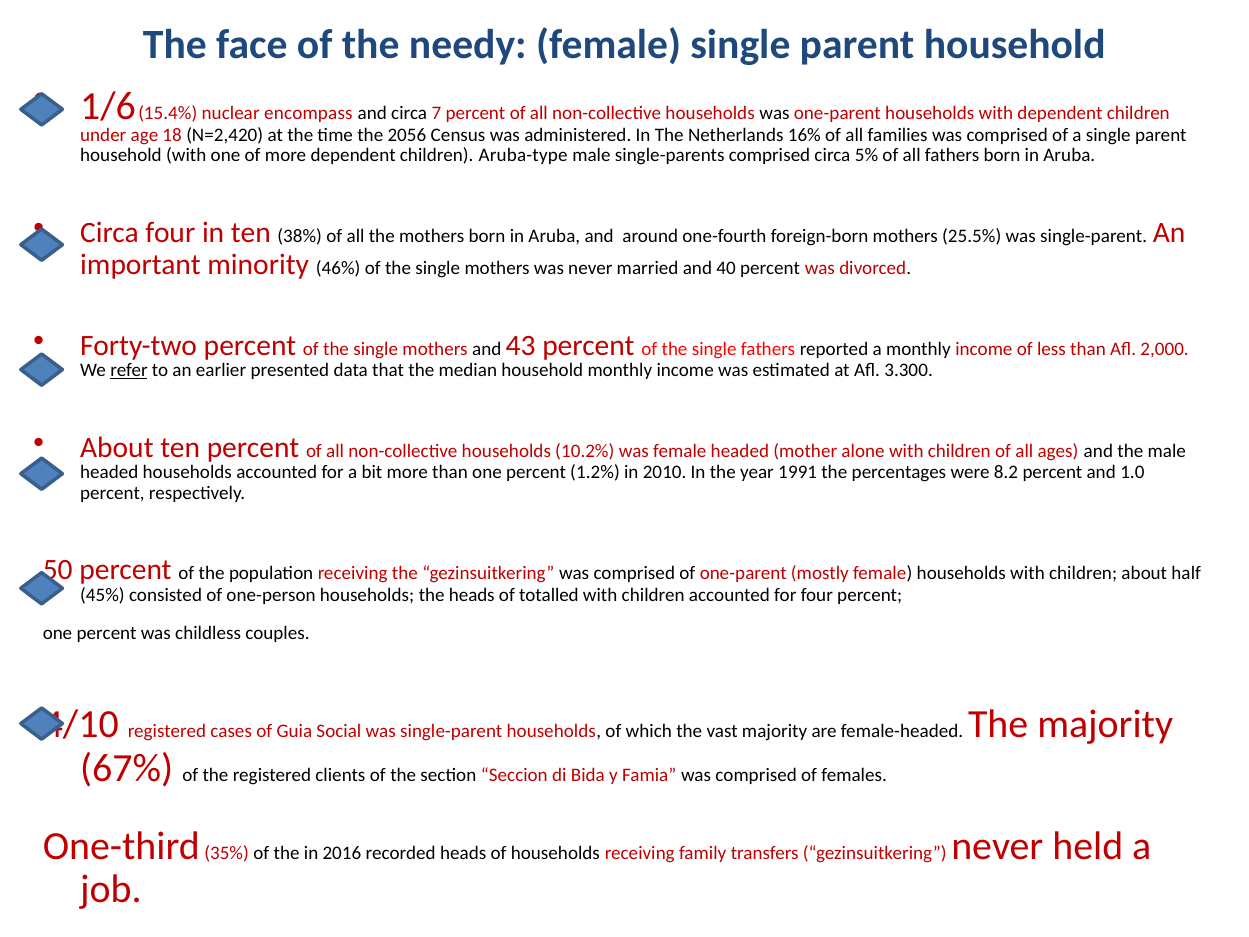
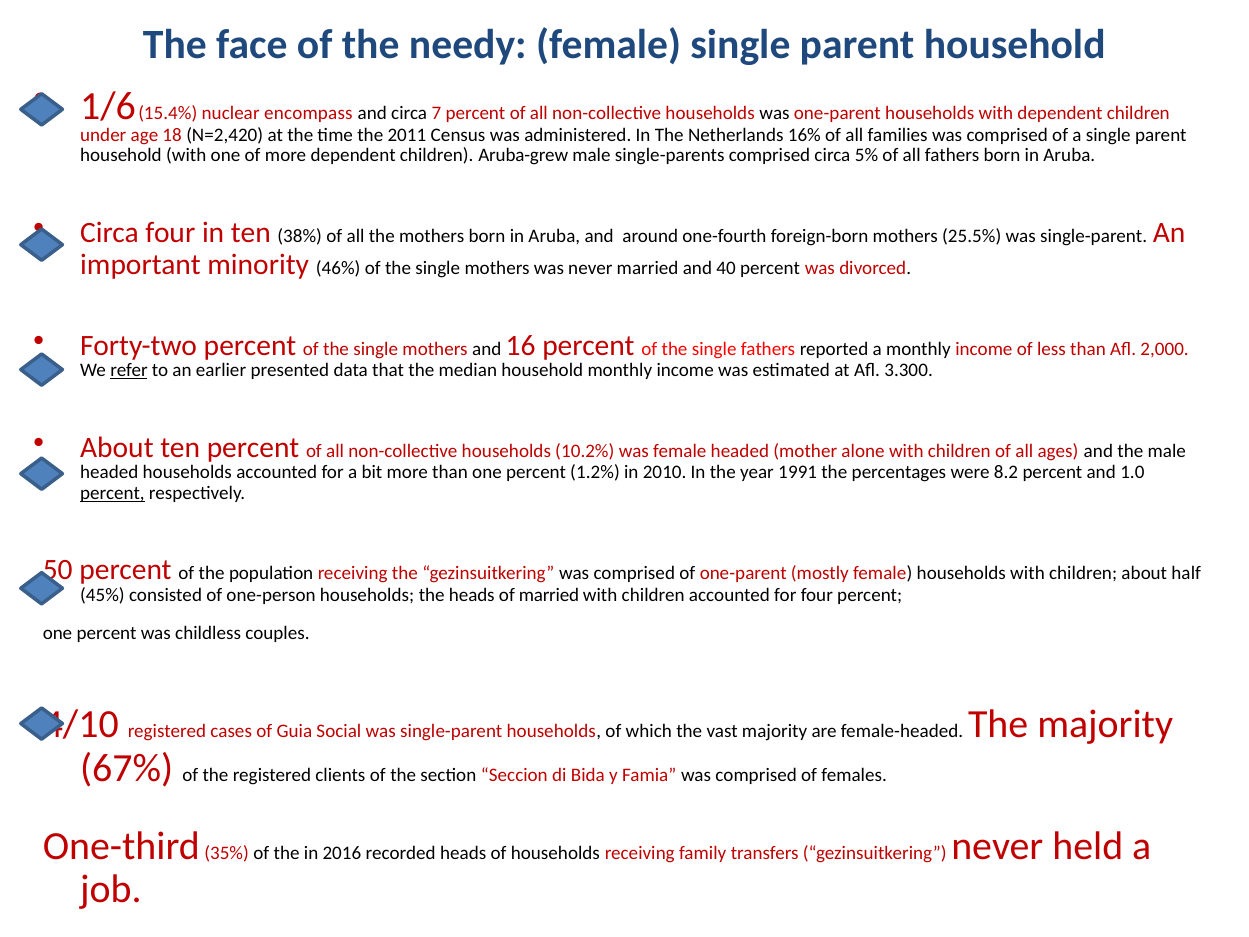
2056: 2056 -> 2011
Aruba-type: Aruba-type -> Aruba-grew
43: 43 -> 16
percent at (112, 493) underline: none -> present
of totalled: totalled -> married
